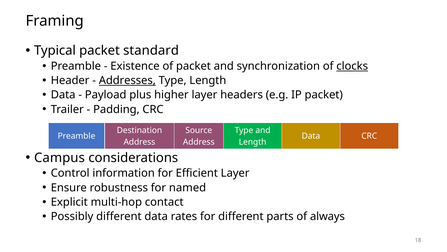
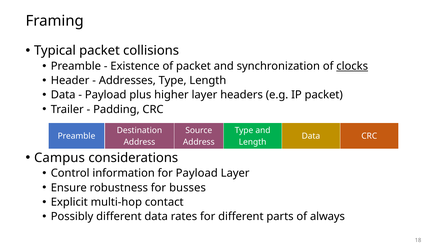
standard: standard -> collisions
Addresses underline: present -> none
for Efficient: Efficient -> Payload
named: named -> busses
